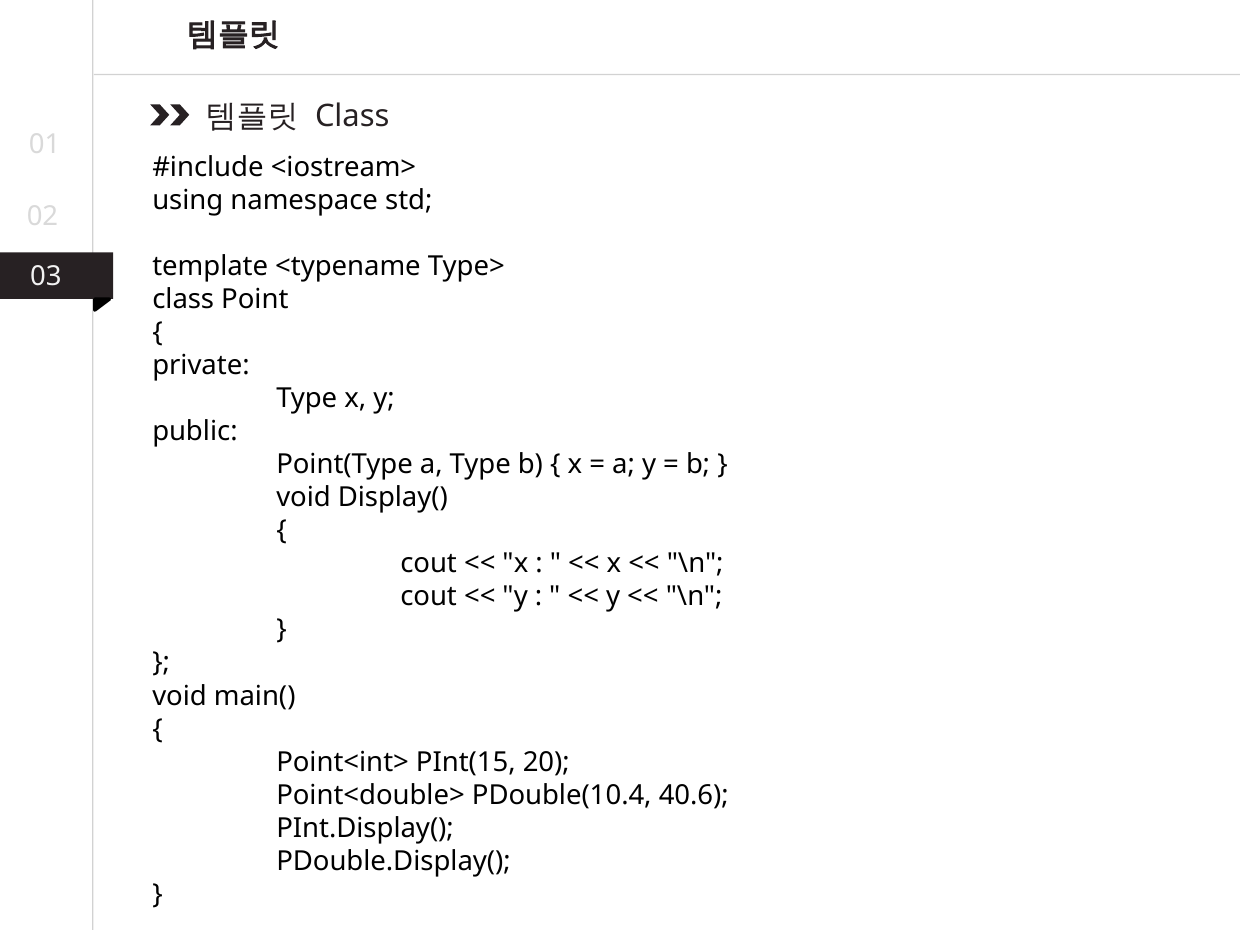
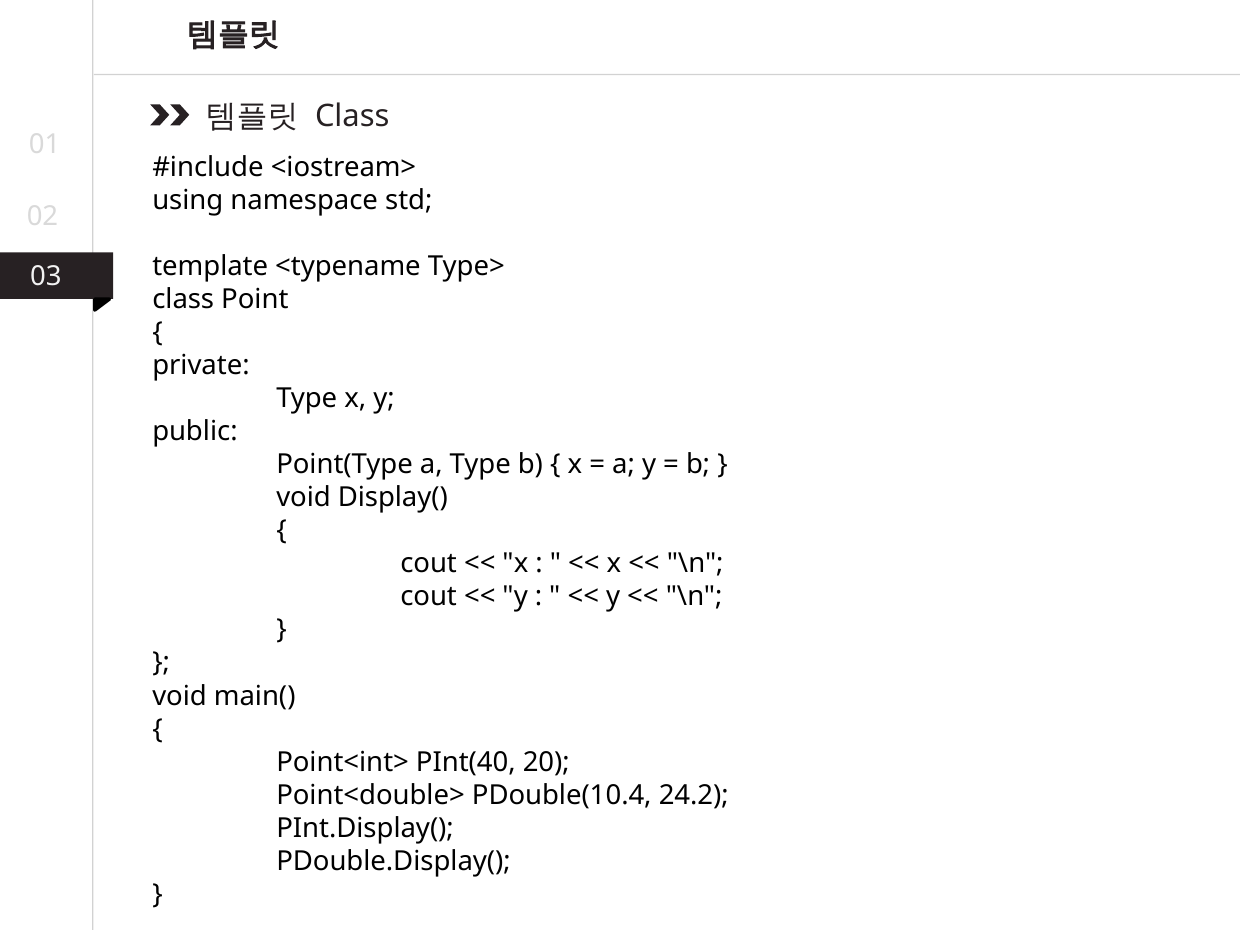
PInt(15: PInt(15 -> PInt(40
40.6: 40.6 -> 24.2
